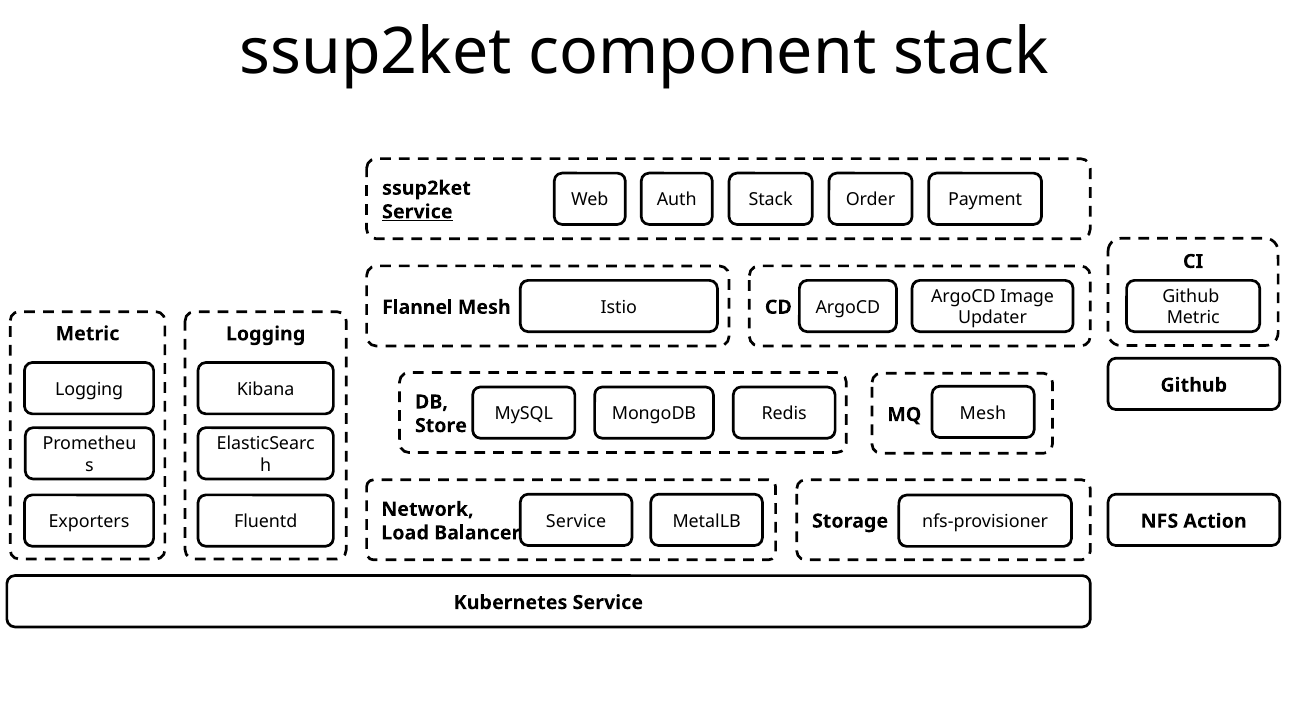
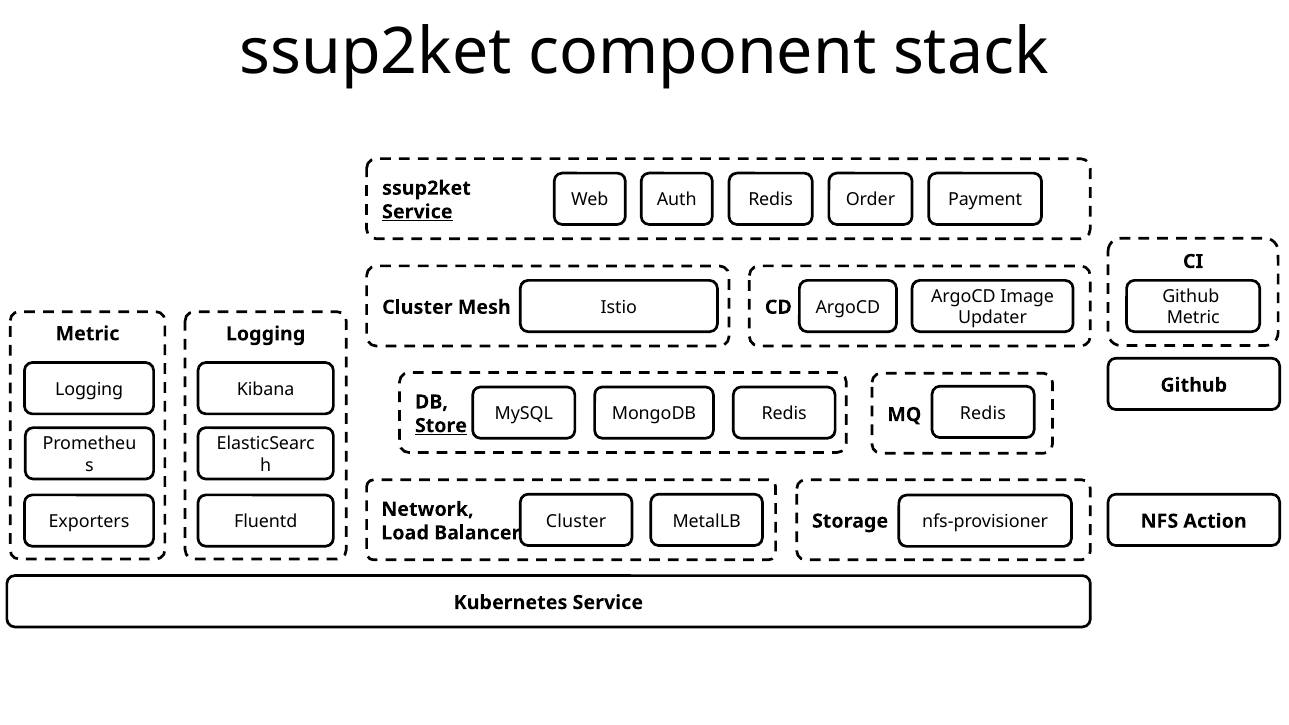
Auth Stack: Stack -> Redis
Flannel at (417, 307): Flannel -> Cluster
MySQL Mesh: Mesh -> Redis
Store underline: none -> present
Service at (576, 521): Service -> Cluster
